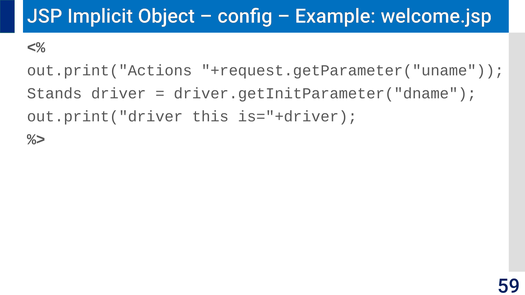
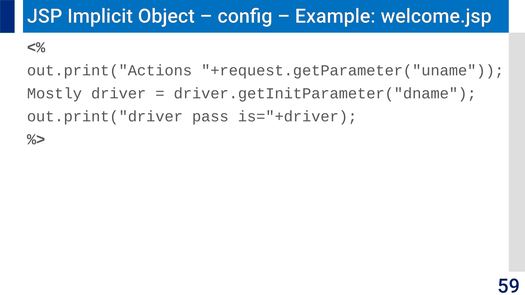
Stands: Stands -> Mostly
this: this -> pass
